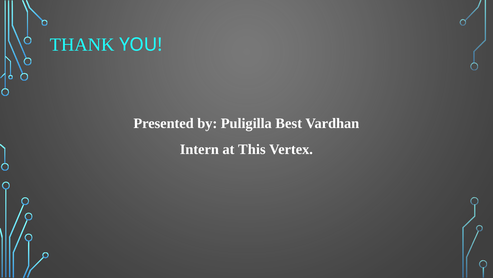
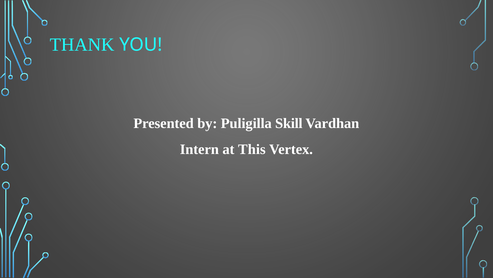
Best: Best -> Skill
